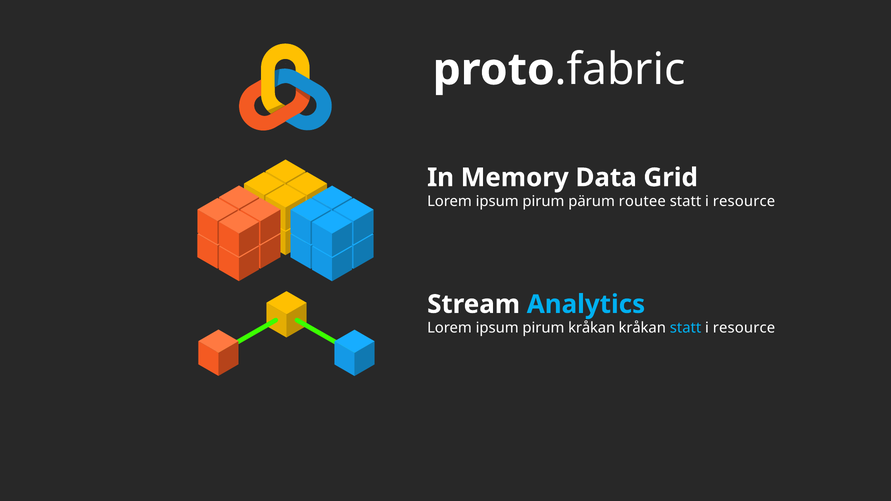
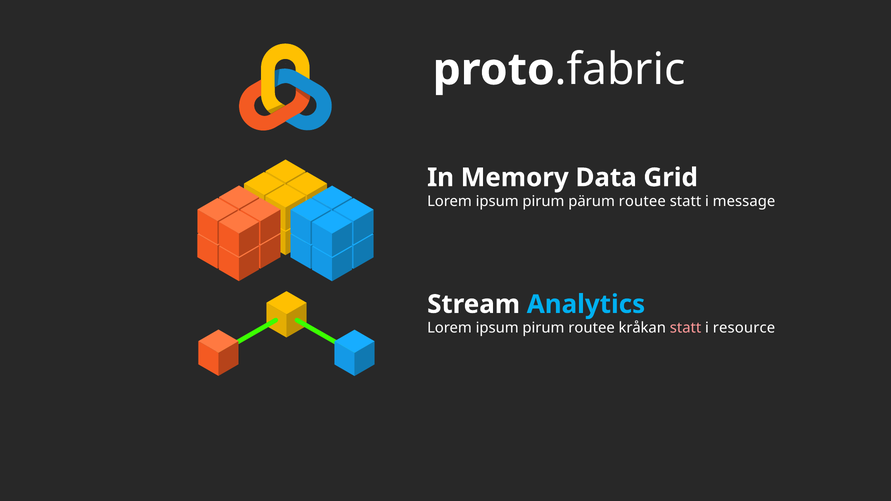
resource at (744, 201): resource -> message
pirum kråkan: kråkan -> routee
statt at (686, 328) colour: light blue -> pink
